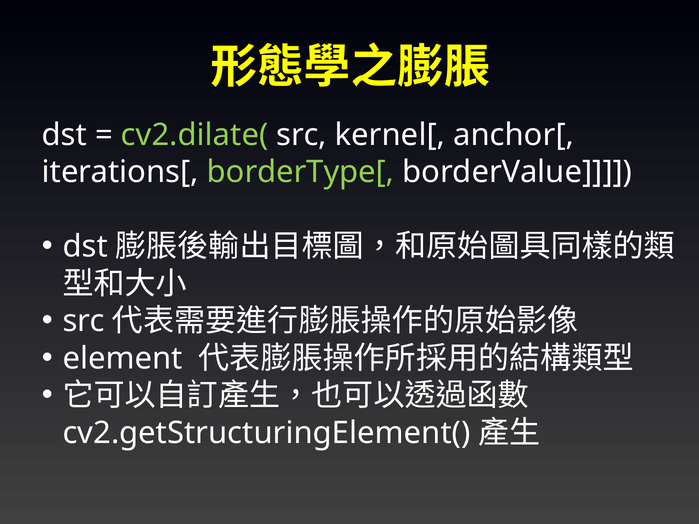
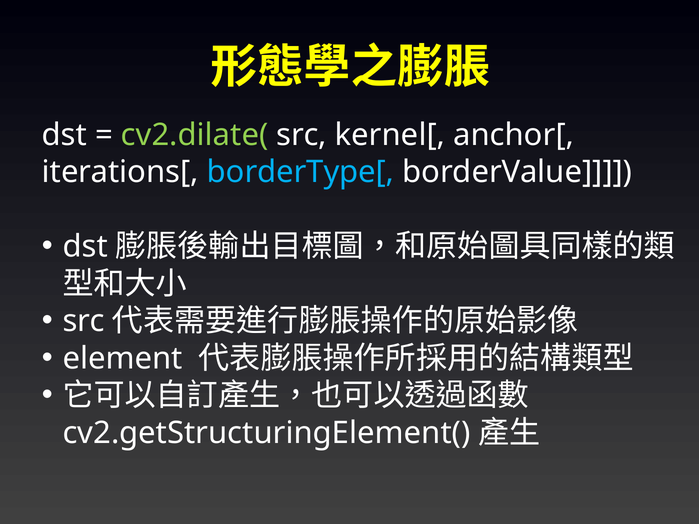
borderType[ colour: light green -> light blue
